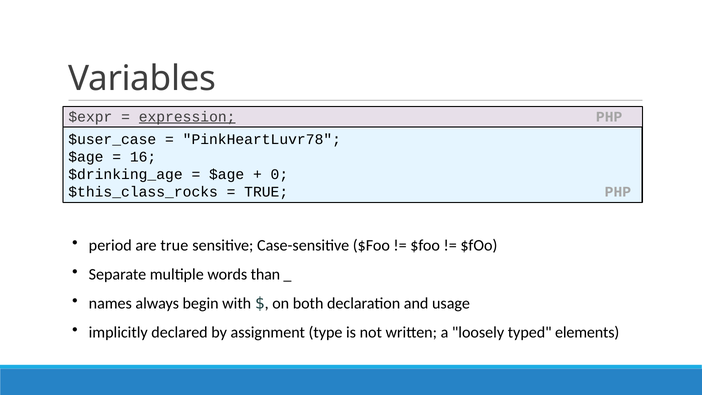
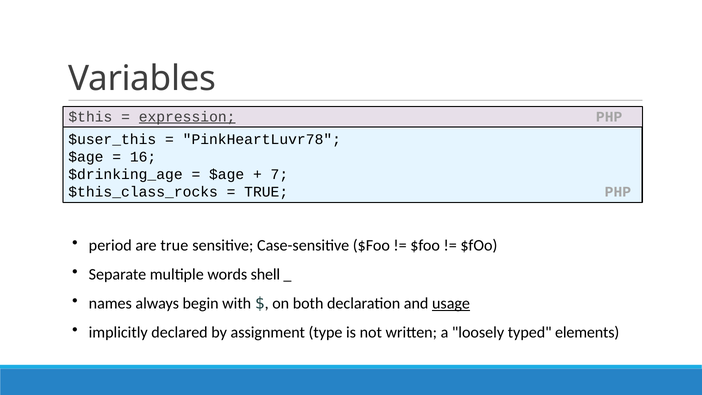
$expr: $expr -> $this
$user_case: $user_case -> $user_this
0: 0 -> 7
than: than -> shell
usage underline: none -> present
